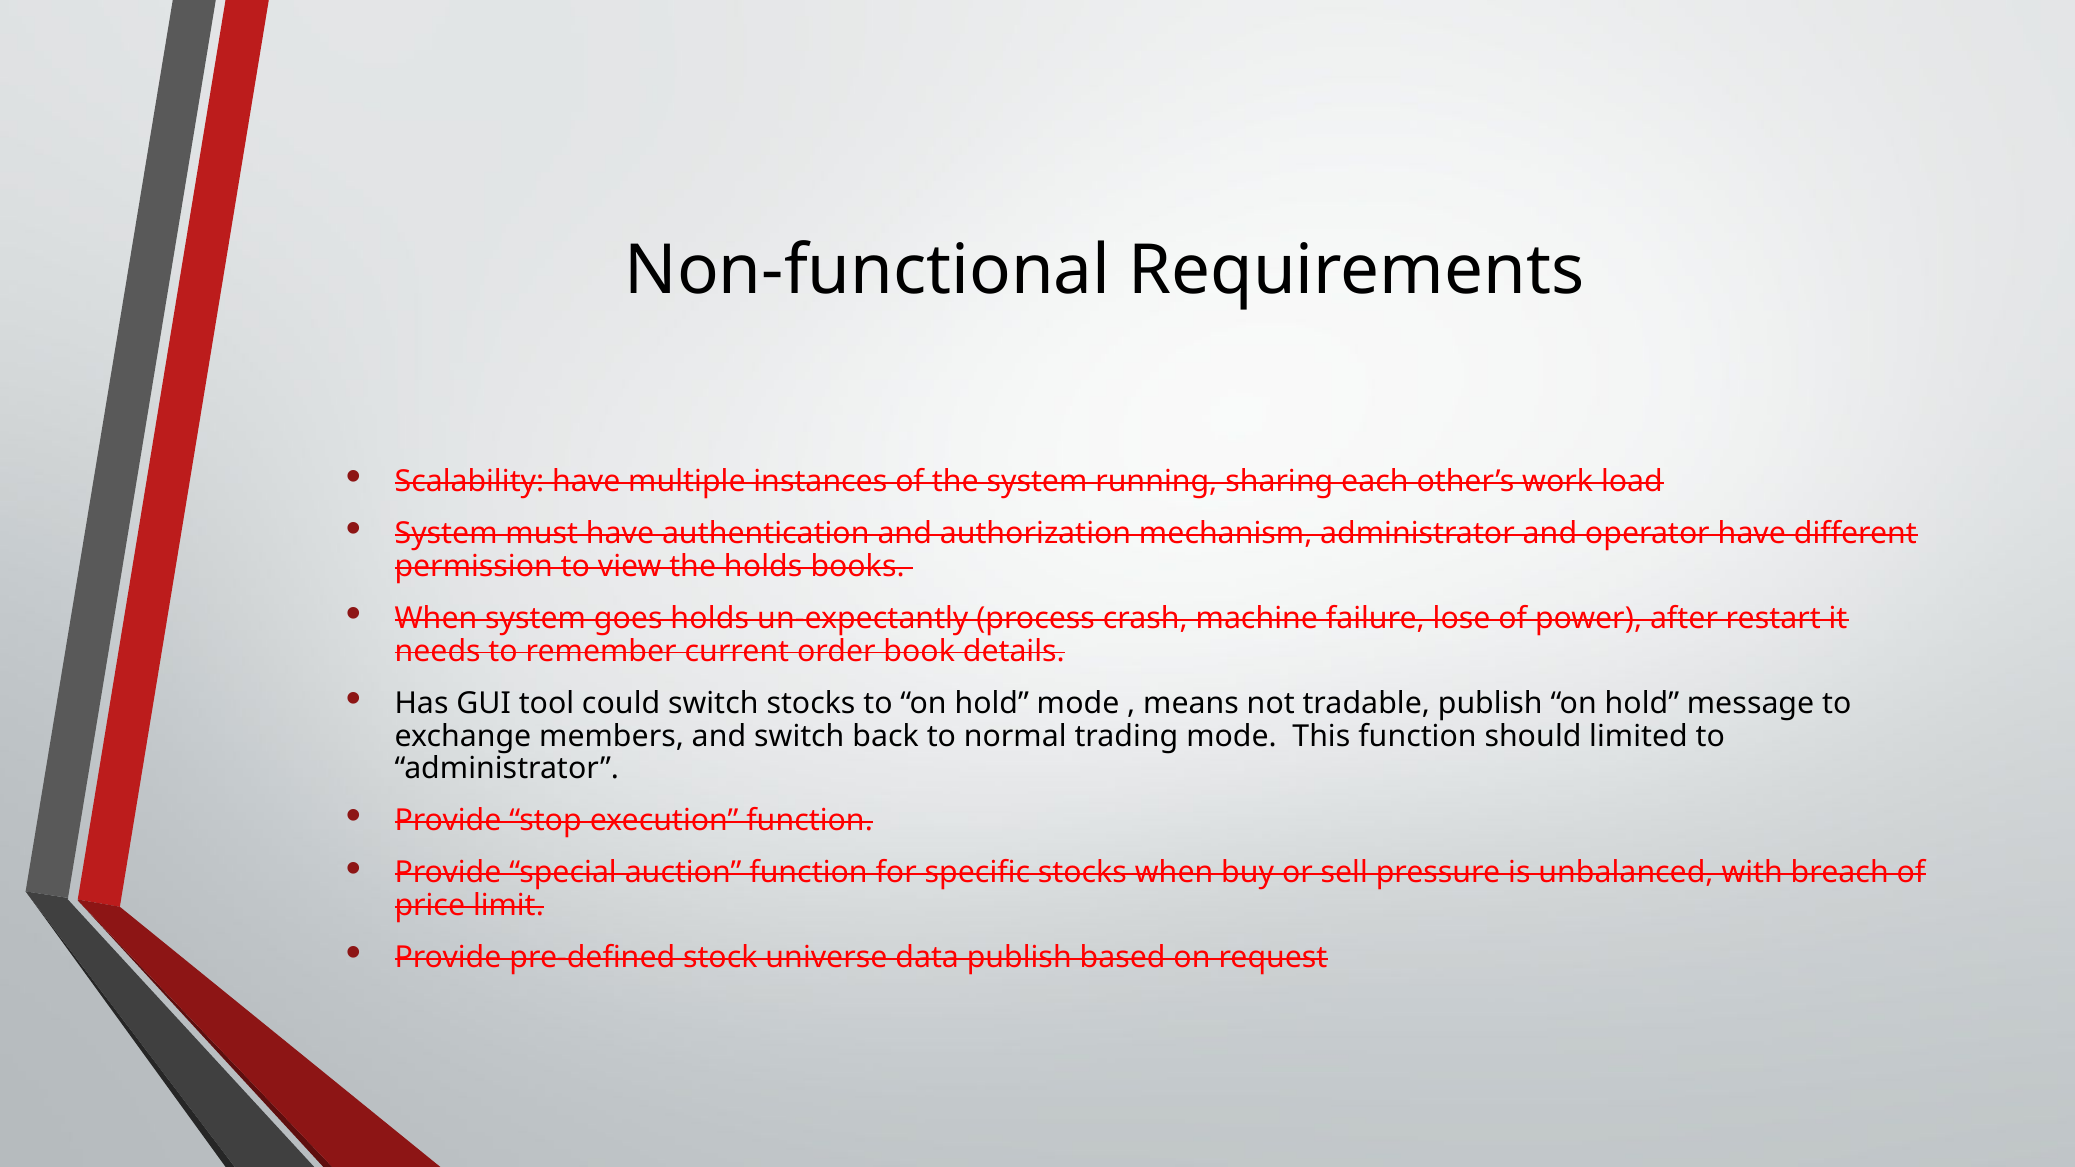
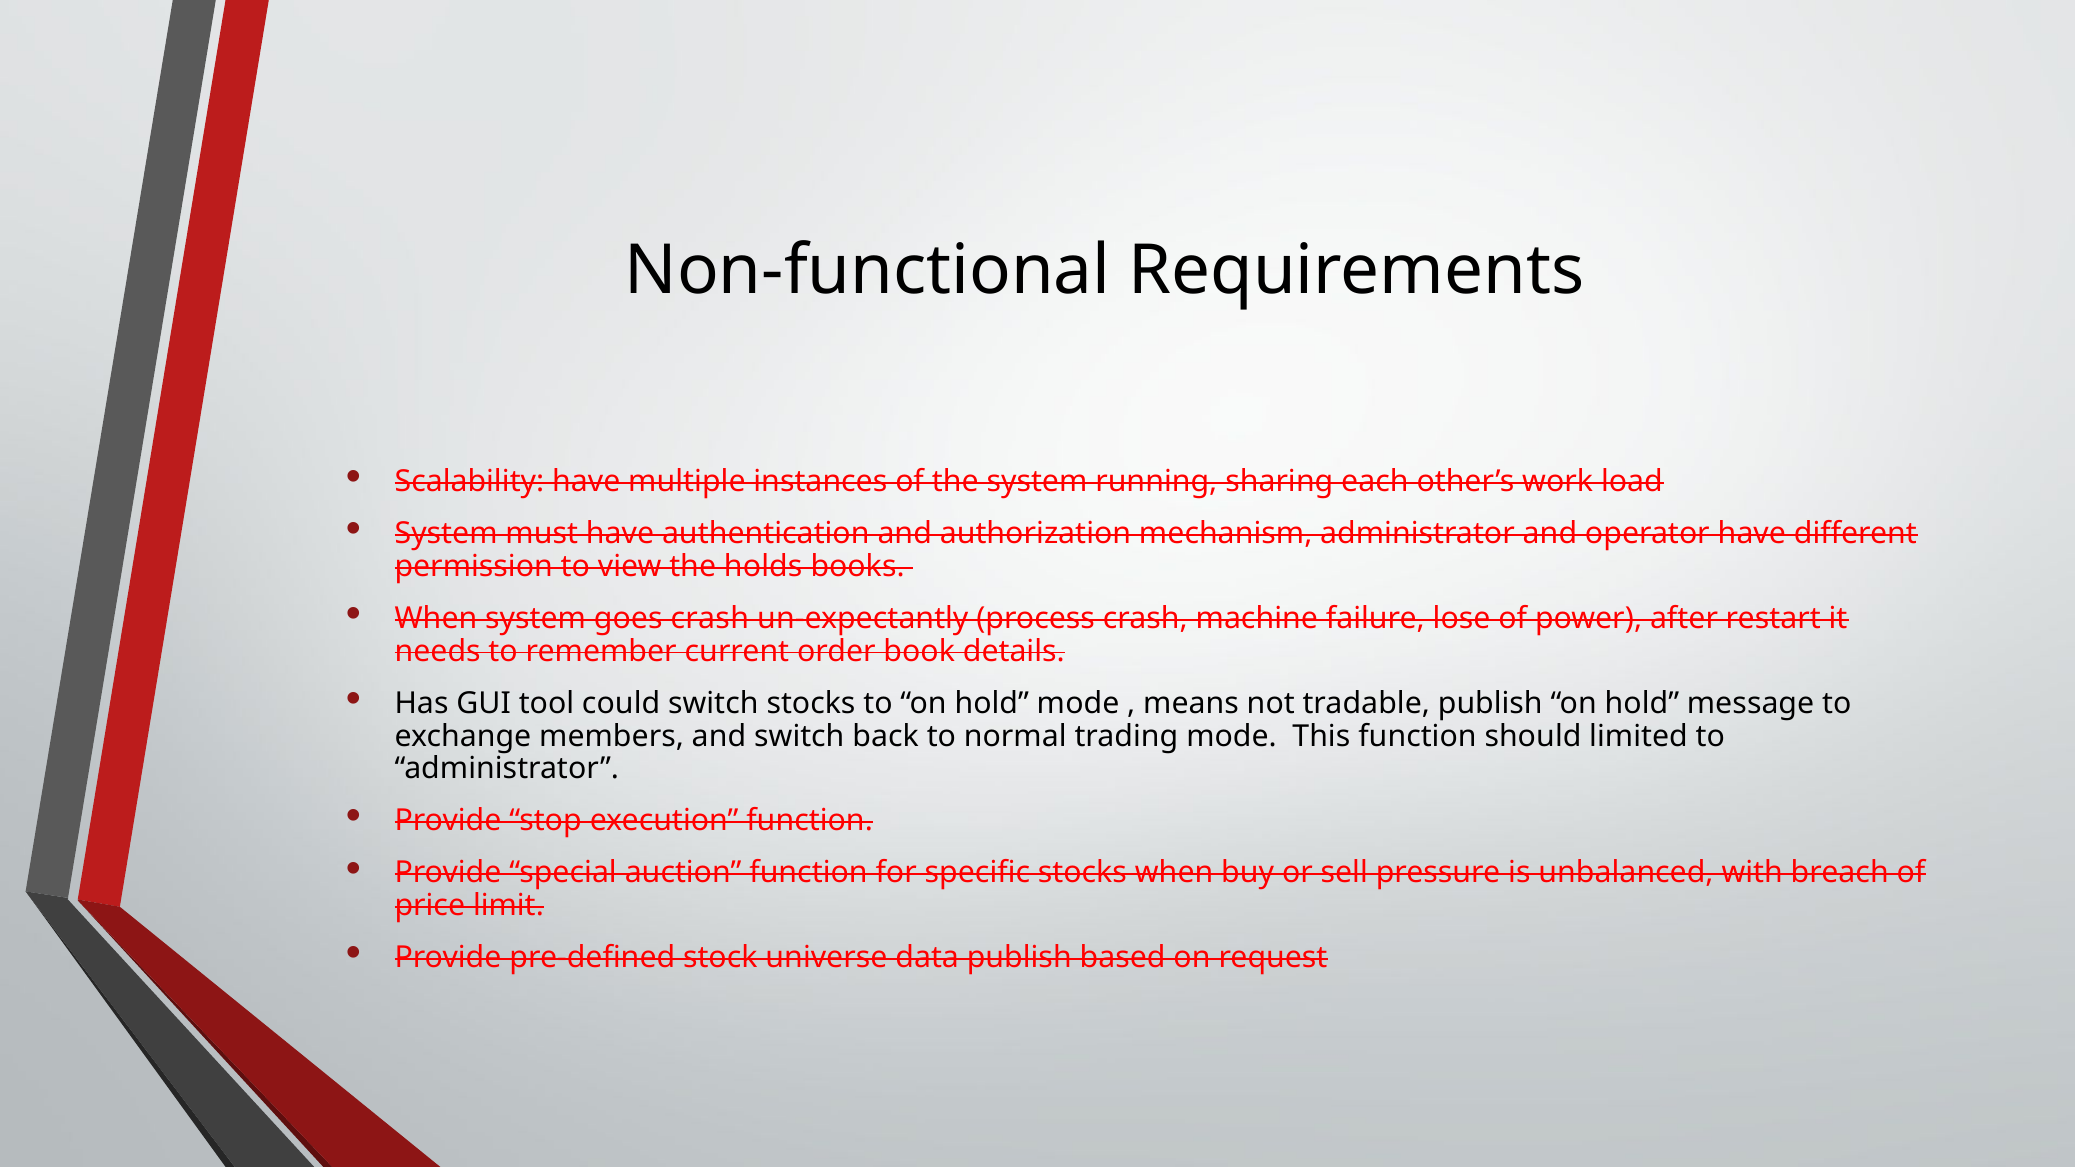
goes holds: holds -> crash
